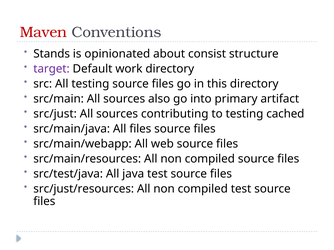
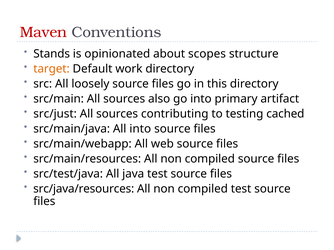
consist: consist -> scopes
target colour: purple -> orange
All testing: testing -> loosely
All files: files -> into
src/just/resources: src/just/resources -> src/java/resources
